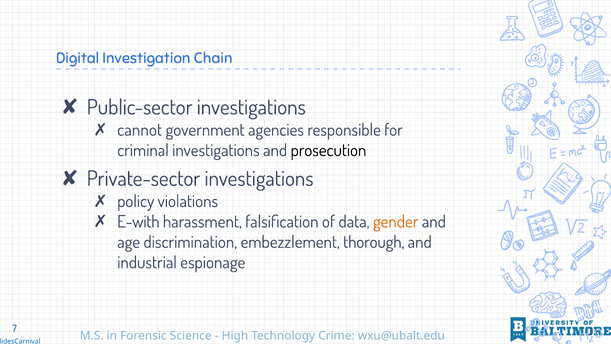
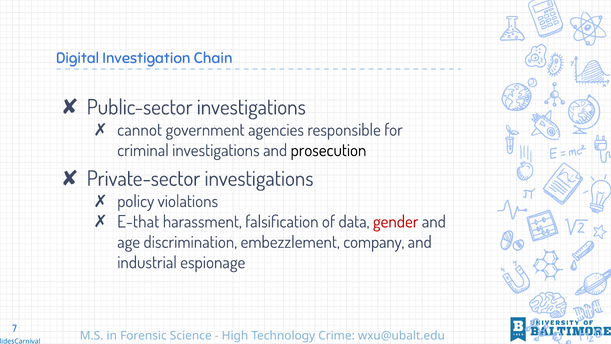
E-with: E-with -> E-that
gender colour: orange -> red
thorough: thorough -> company
